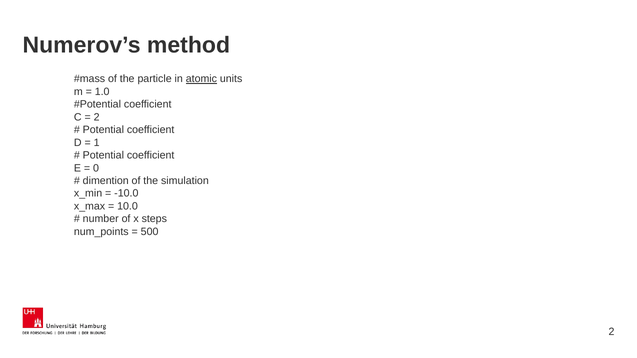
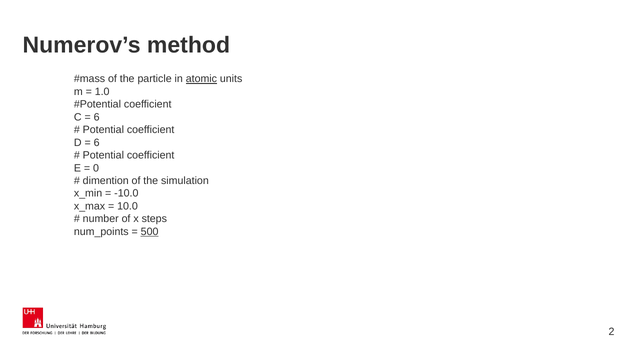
2 at (97, 117): 2 -> 6
1 at (97, 143): 1 -> 6
500 underline: none -> present
